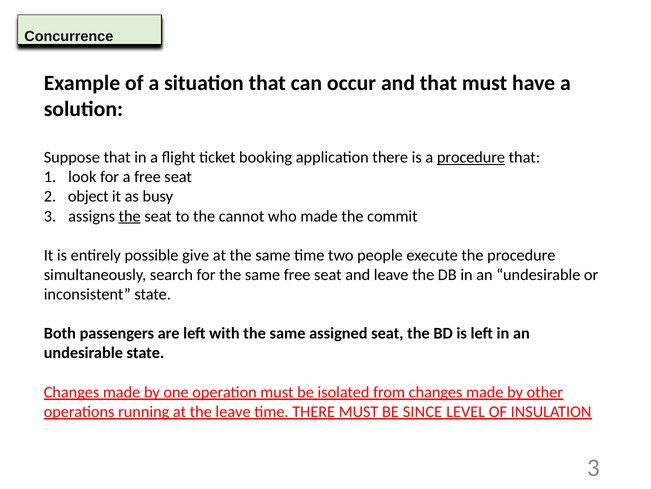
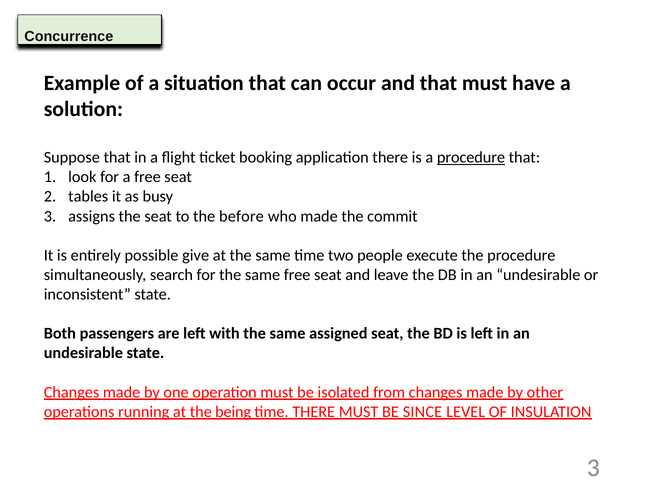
object: object -> tables
the at (130, 216) underline: present -> none
cannot: cannot -> before
the leave: leave -> being
